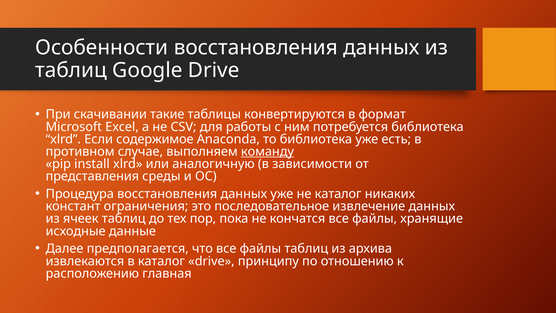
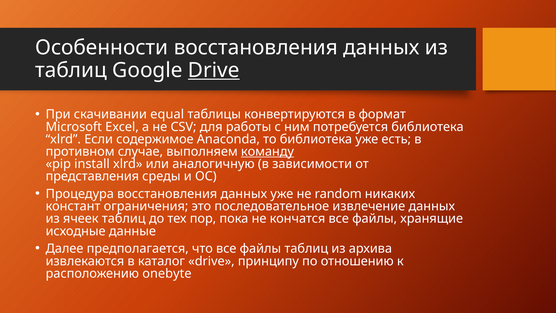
Drive at (214, 70) underline: none -> present
такие: такие -> equal
не каталог: каталог -> random
главная: главная -> onebyte
